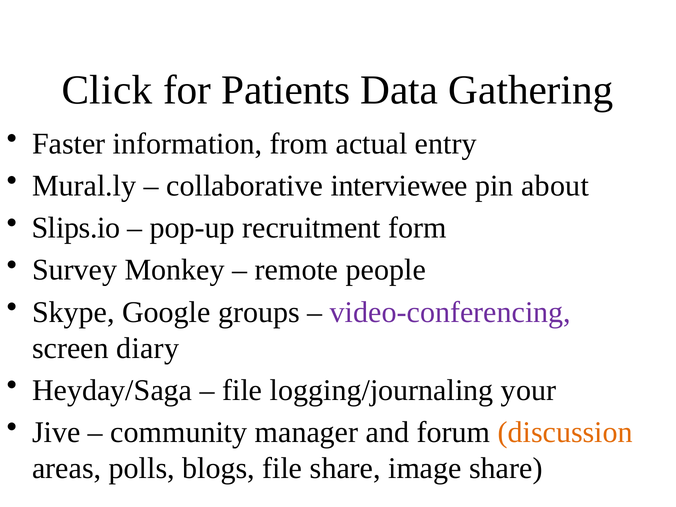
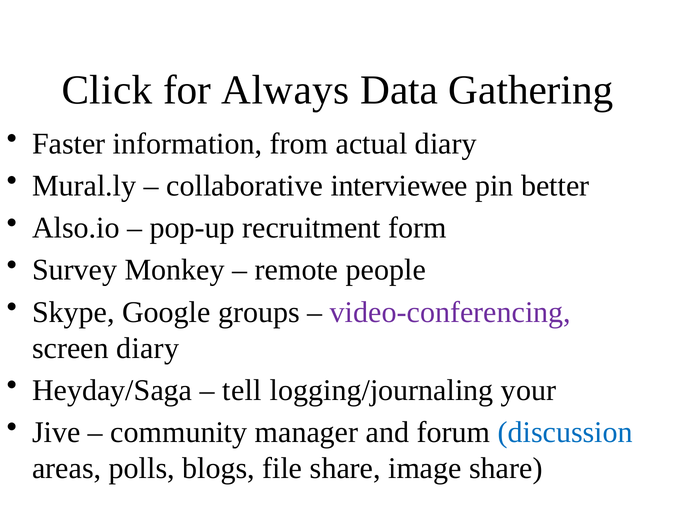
Patients: Patients -> Always
actual entry: entry -> diary
about: about -> better
Slips.io: Slips.io -> Also.io
file at (242, 390): file -> tell
discussion colour: orange -> blue
